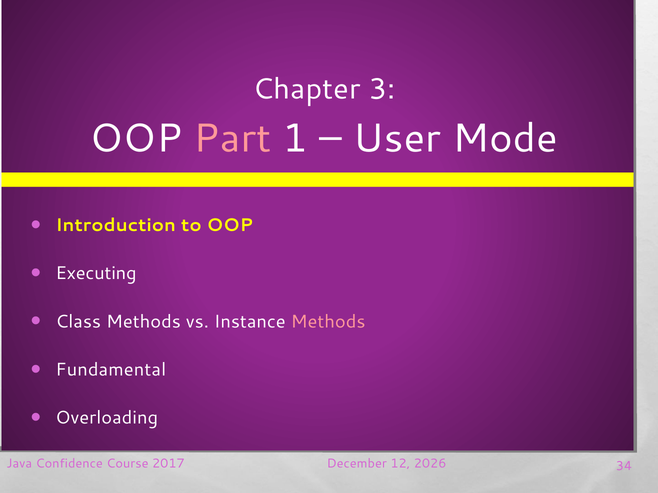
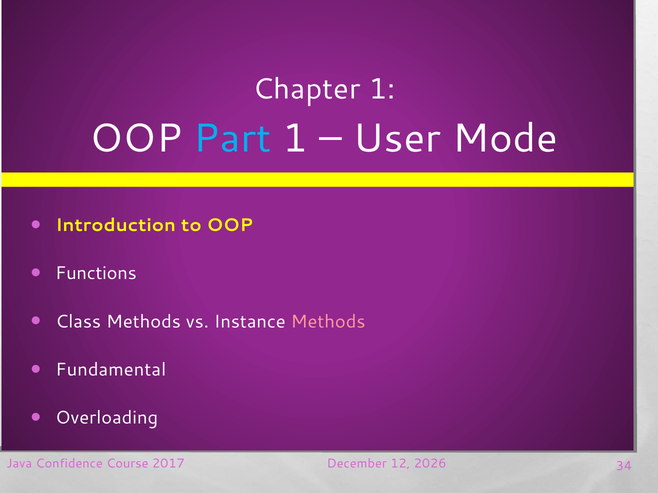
Chapter 3: 3 -> 1
Part colour: pink -> light blue
Executing: Executing -> Functions
